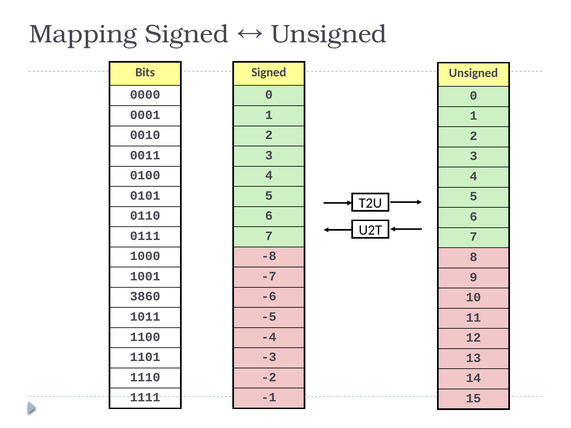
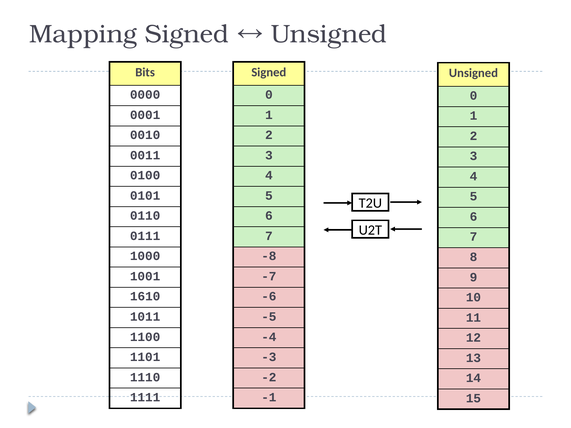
3860: 3860 -> 1610
